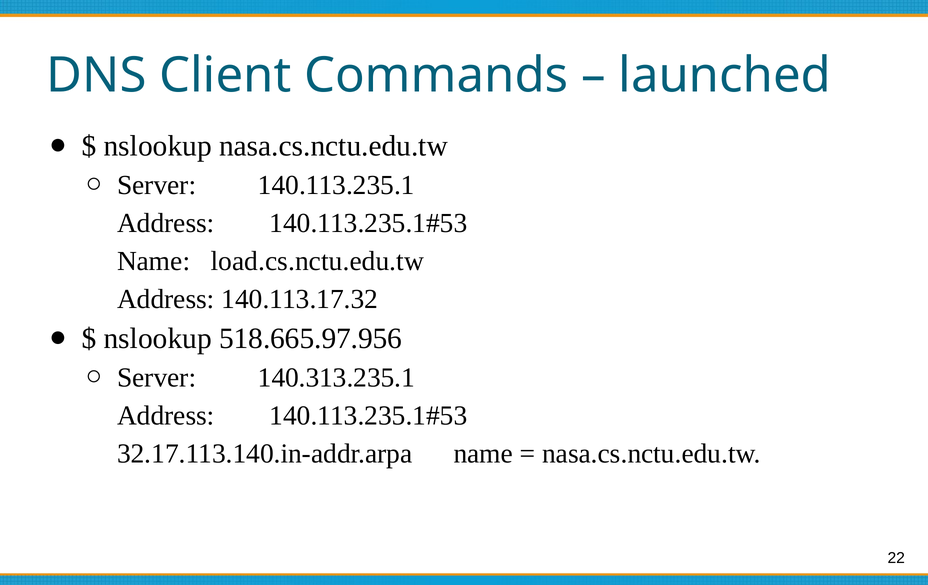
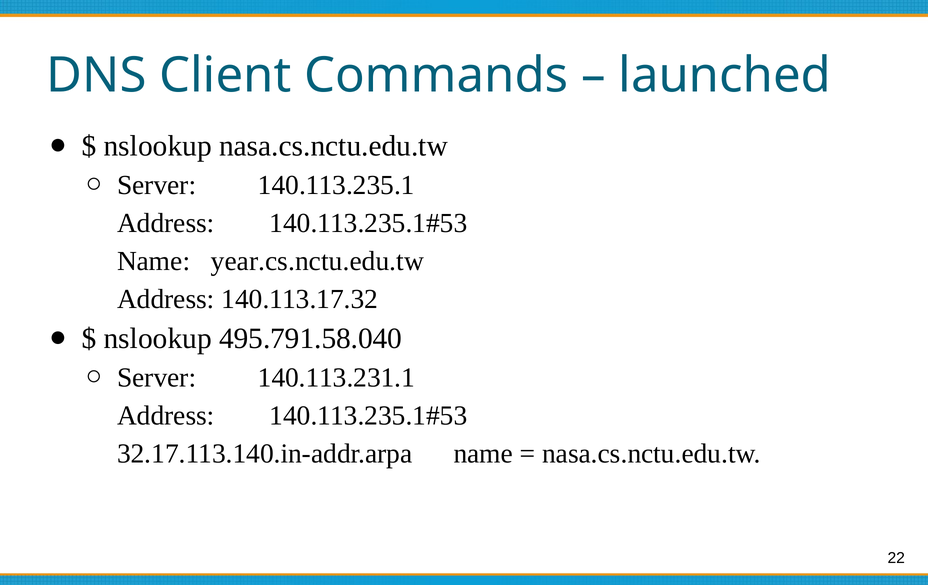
load.cs.nctu.edu.tw: load.cs.nctu.edu.tw -> year.cs.nctu.edu.tw
518.665.97.956: 518.665.97.956 -> 495.791.58.040
140.313.235.1: 140.313.235.1 -> 140.113.231.1
